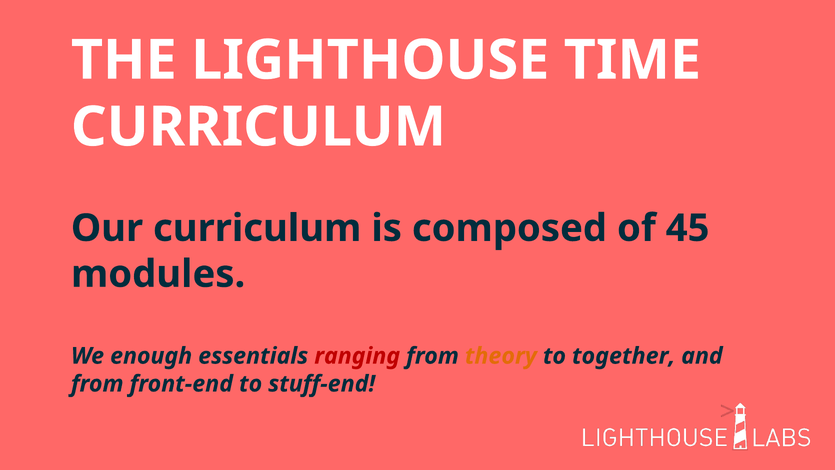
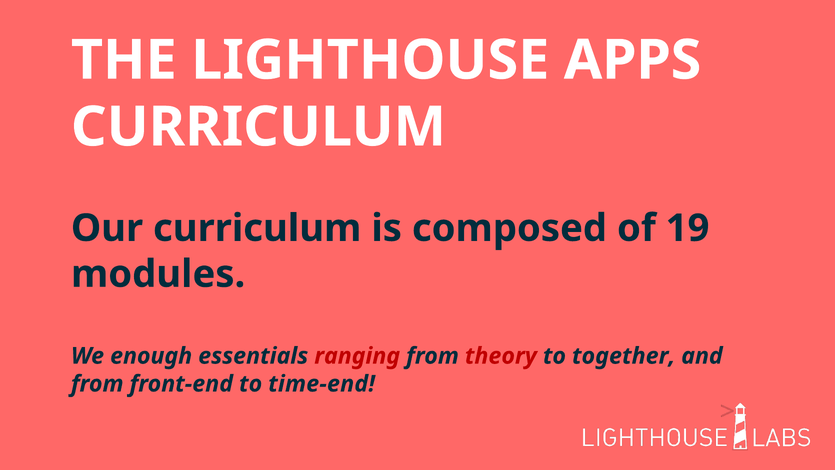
TIME: TIME -> APPS
45: 45 -> 19
theory colour: orange -> red
stuff-end: stuff-end -> time-end
